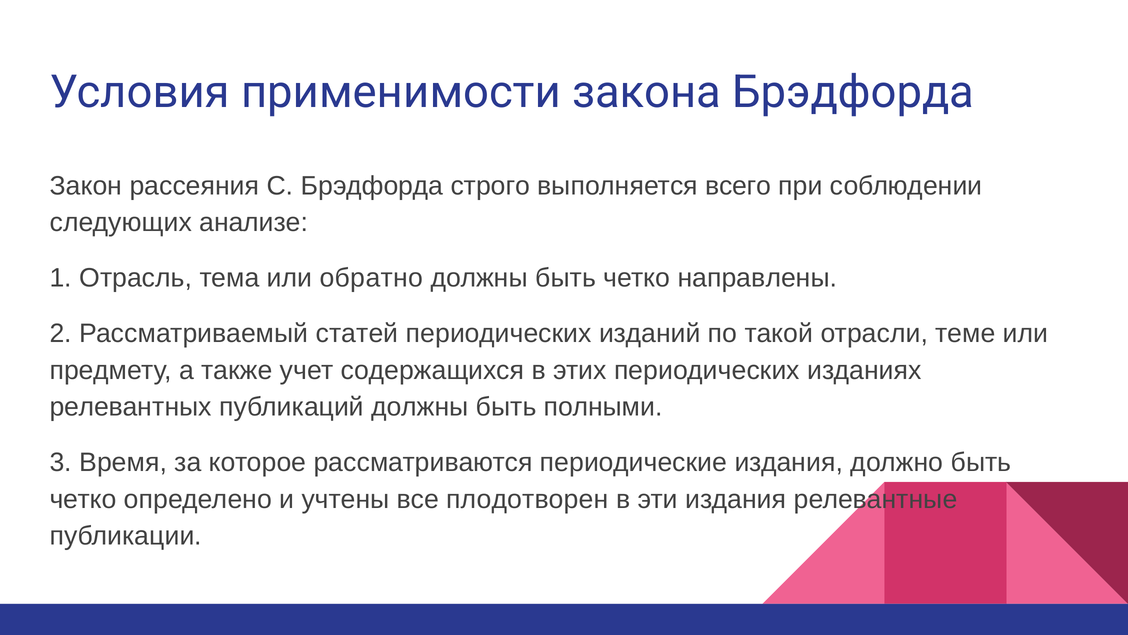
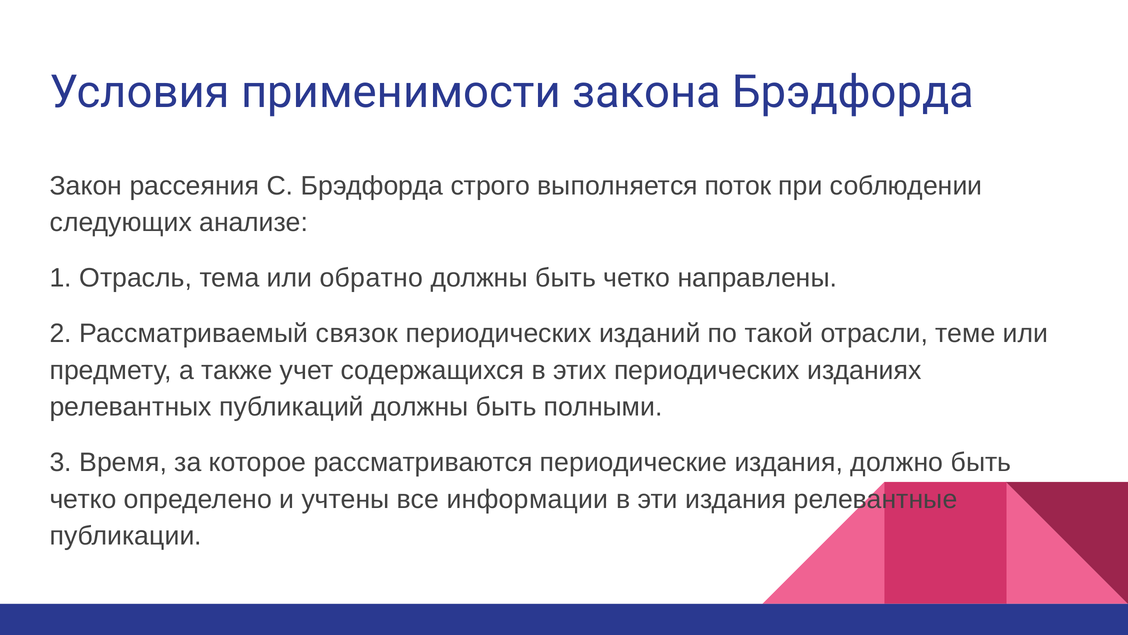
всего: всего -> поток
статей: статей -> связок
плодотворен: плодотворен -> информации
